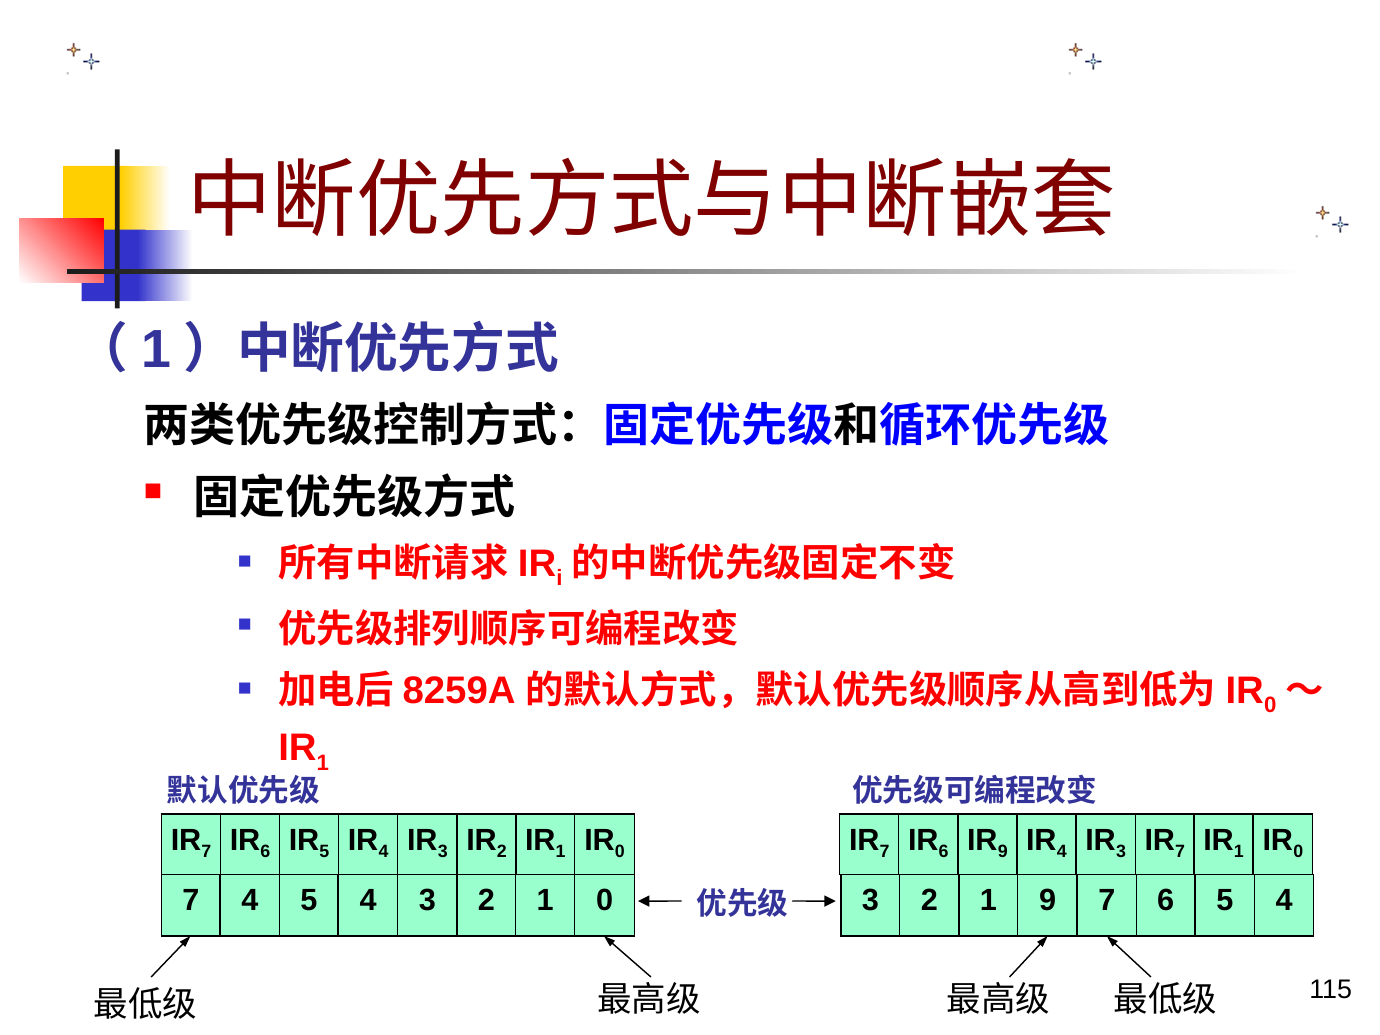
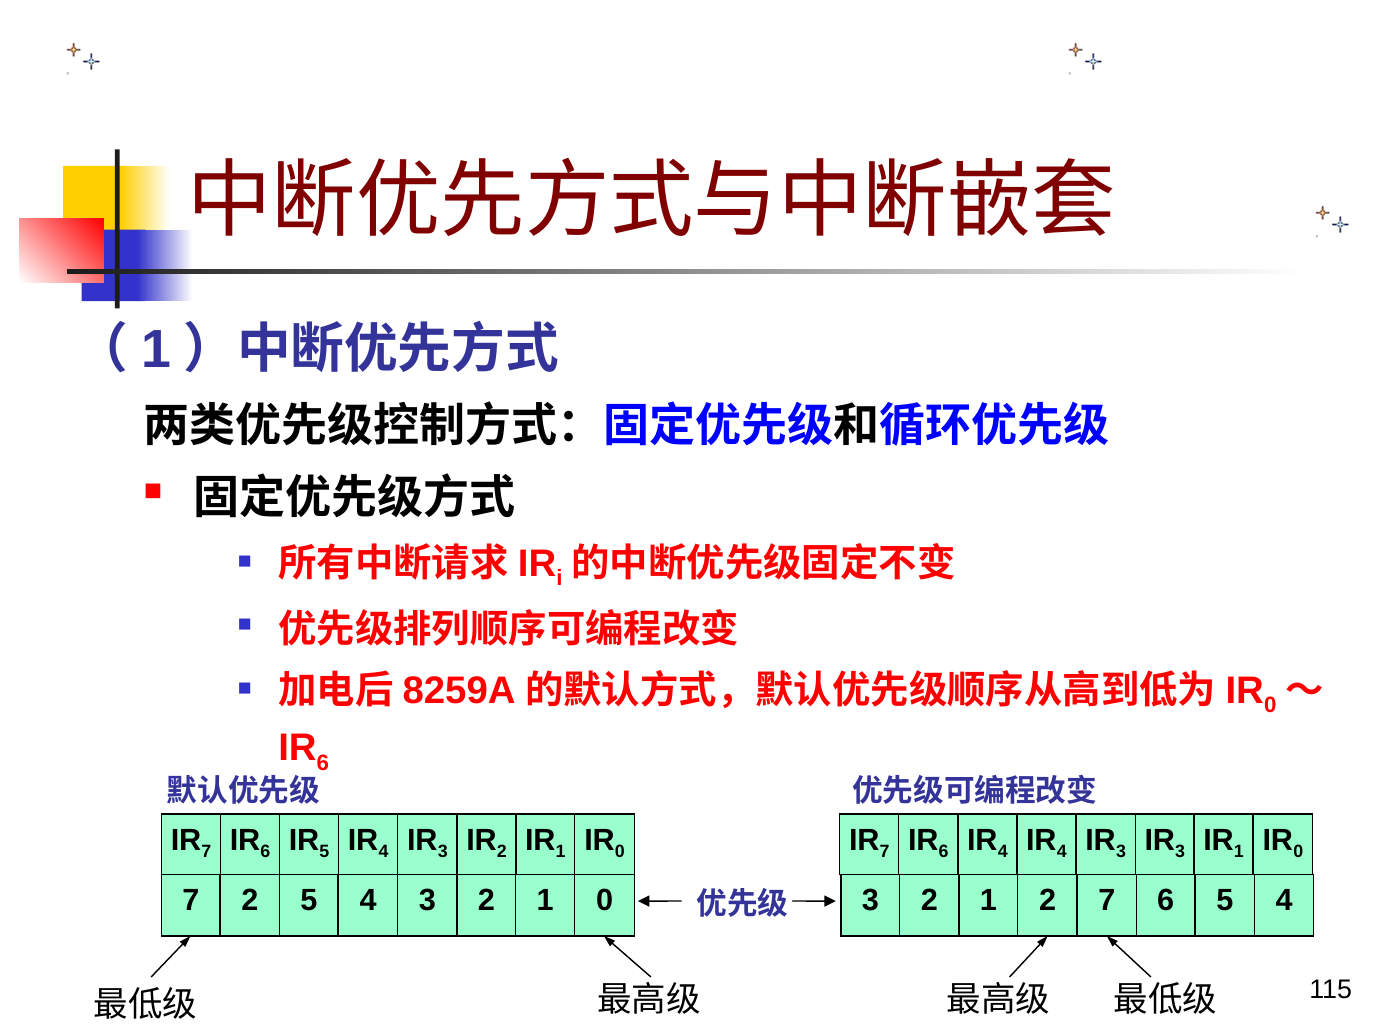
1 at (323, 763): 1 -> 6
9 at (1003, 852): 9 -> 4
7 at (1180, 852): 7 -> 3
7 4: 4 -> 2
1 9: 9 -> 2
